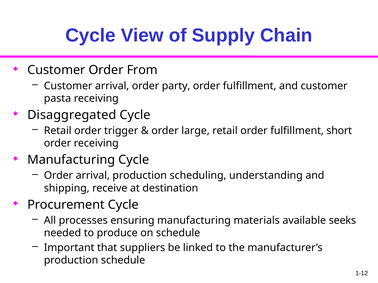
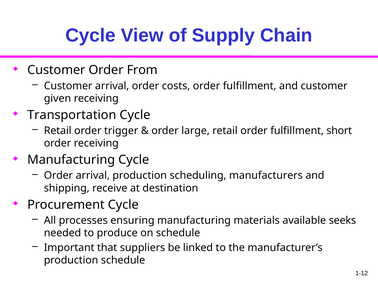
party: party -> costs
pasta: pasta -> given
Disaggregated: Disaggregated -> Transportation
understanding: understanding -> manufacturers
